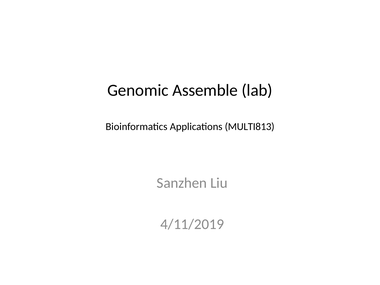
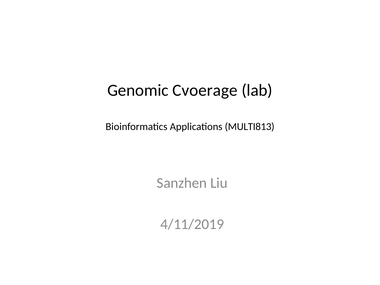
Assemble: Assemble -> Cvoerage
